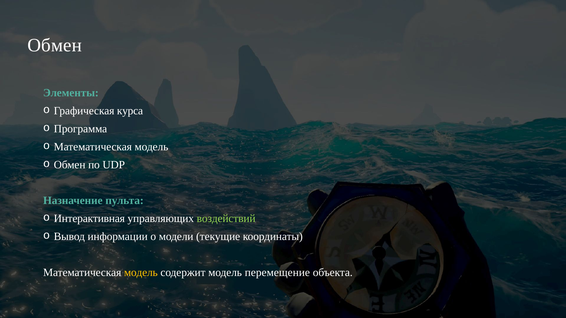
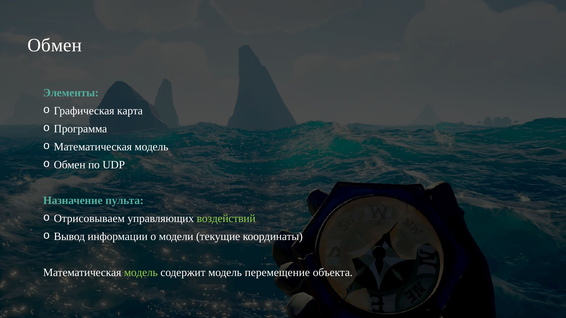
курса: курса -> карта
Интерактивная: Интерактивная -> Отрисовываем
модель at (141, 273) colour: yellow -> light green
